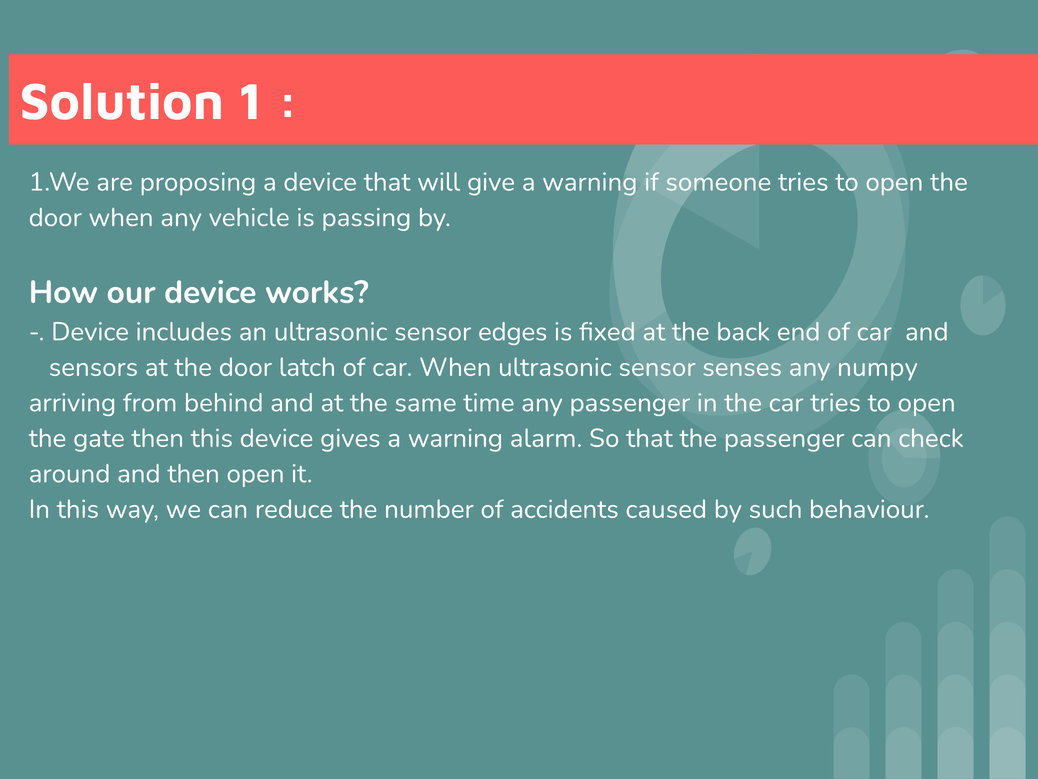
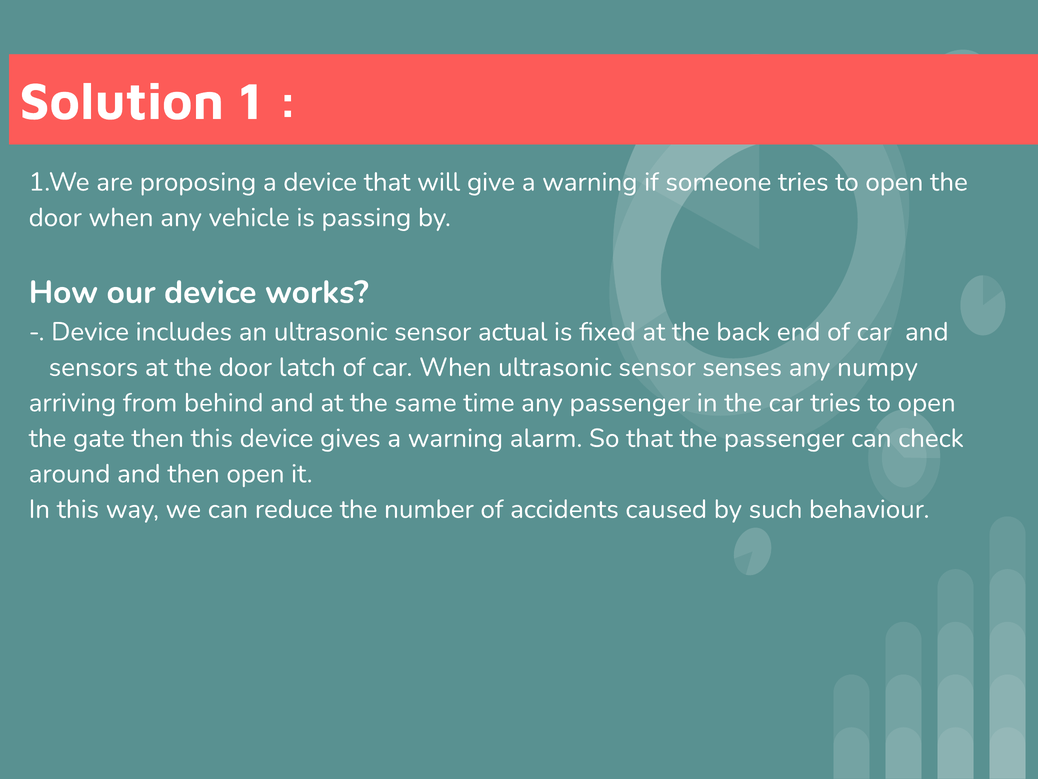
edges: edges -> actual
